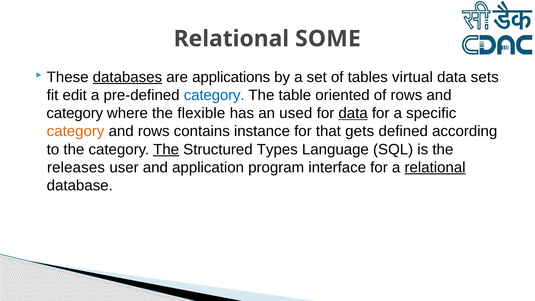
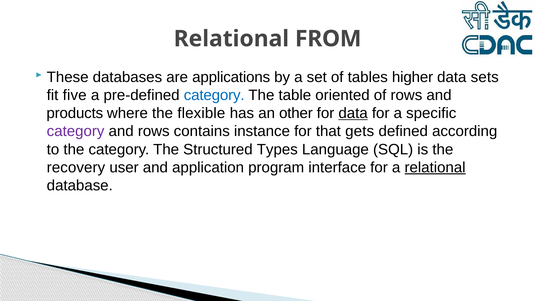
SOME: SOME -> FROM
databases underline: present -> none
virtual: virtual -> higher
edit: edit -> five
category at (75, 113): category -> products
used: used -> other
category at (76, 131) colour: orange -> purple
The at (166, 149) underline: present -> none
releases: releases -> recovery
